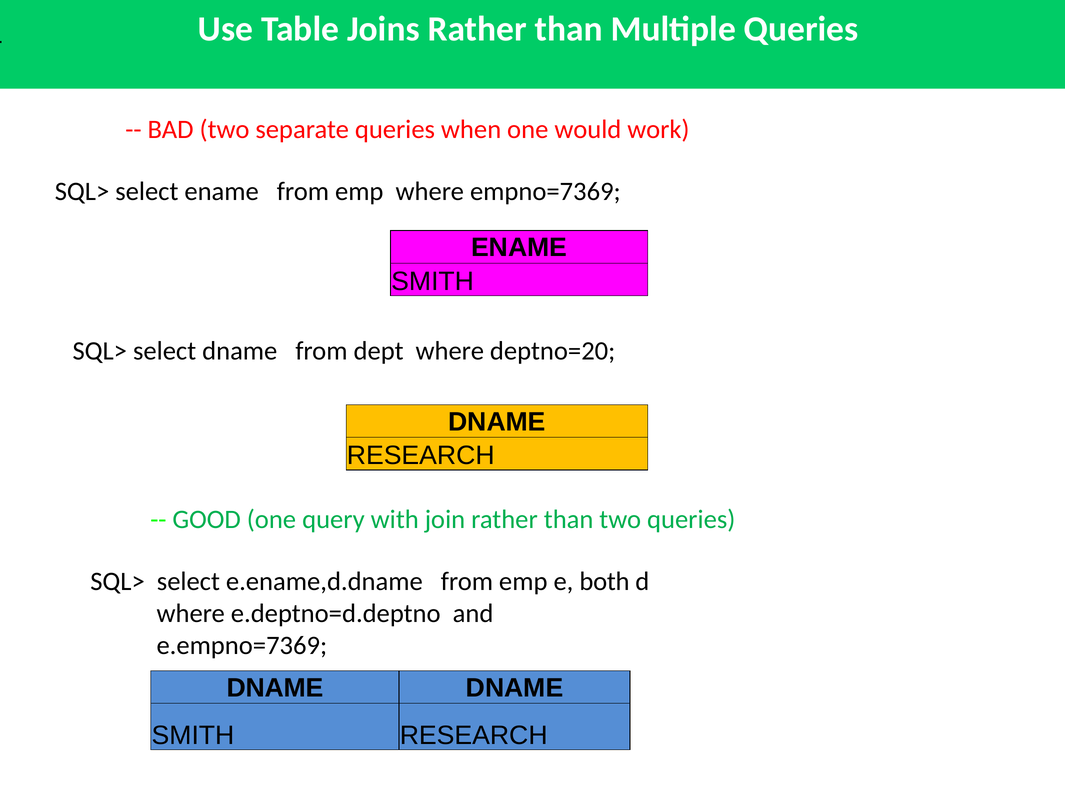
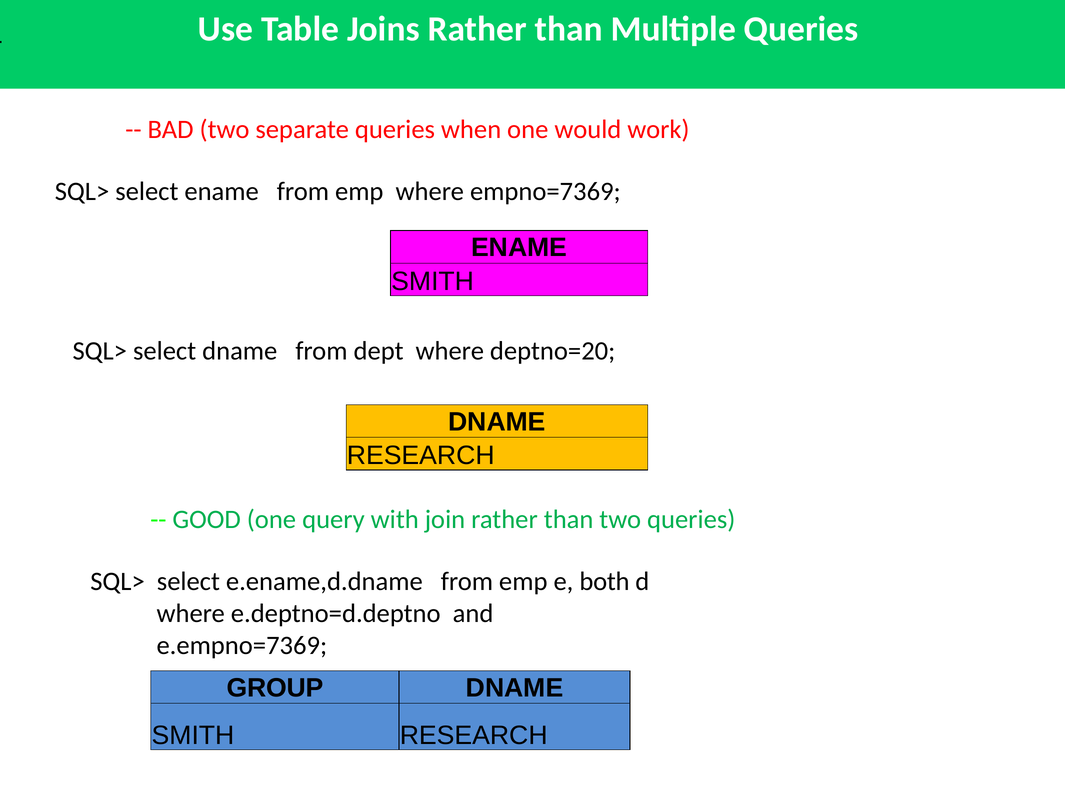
DNAME at (275, 688): DNAME -> GROUP
